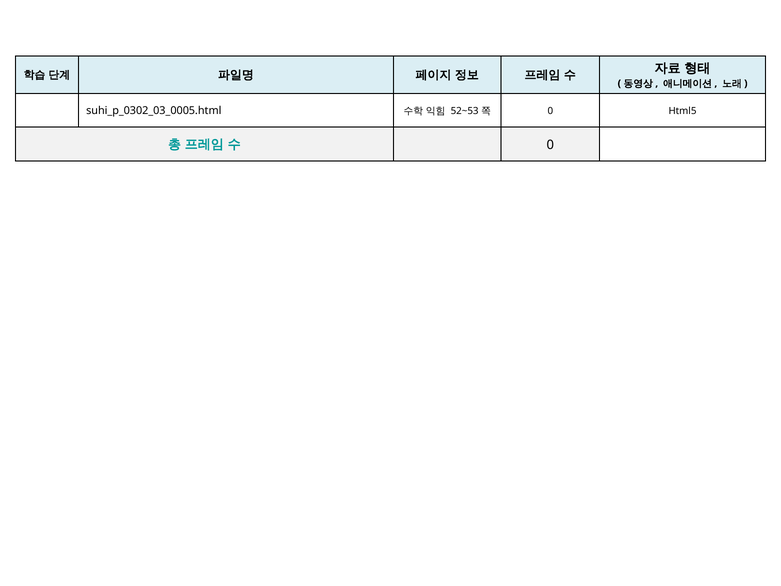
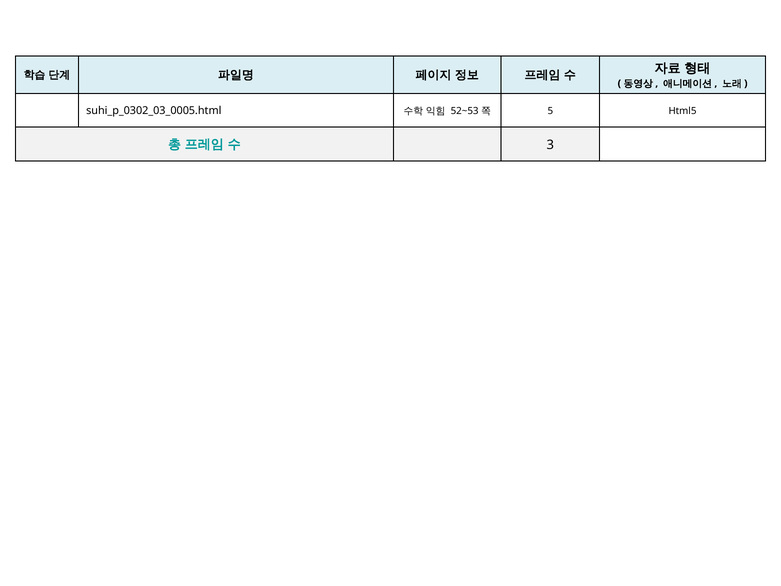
0 at (550, 111): 0 -> 5
0 at (550, 145): 0 -> 3
